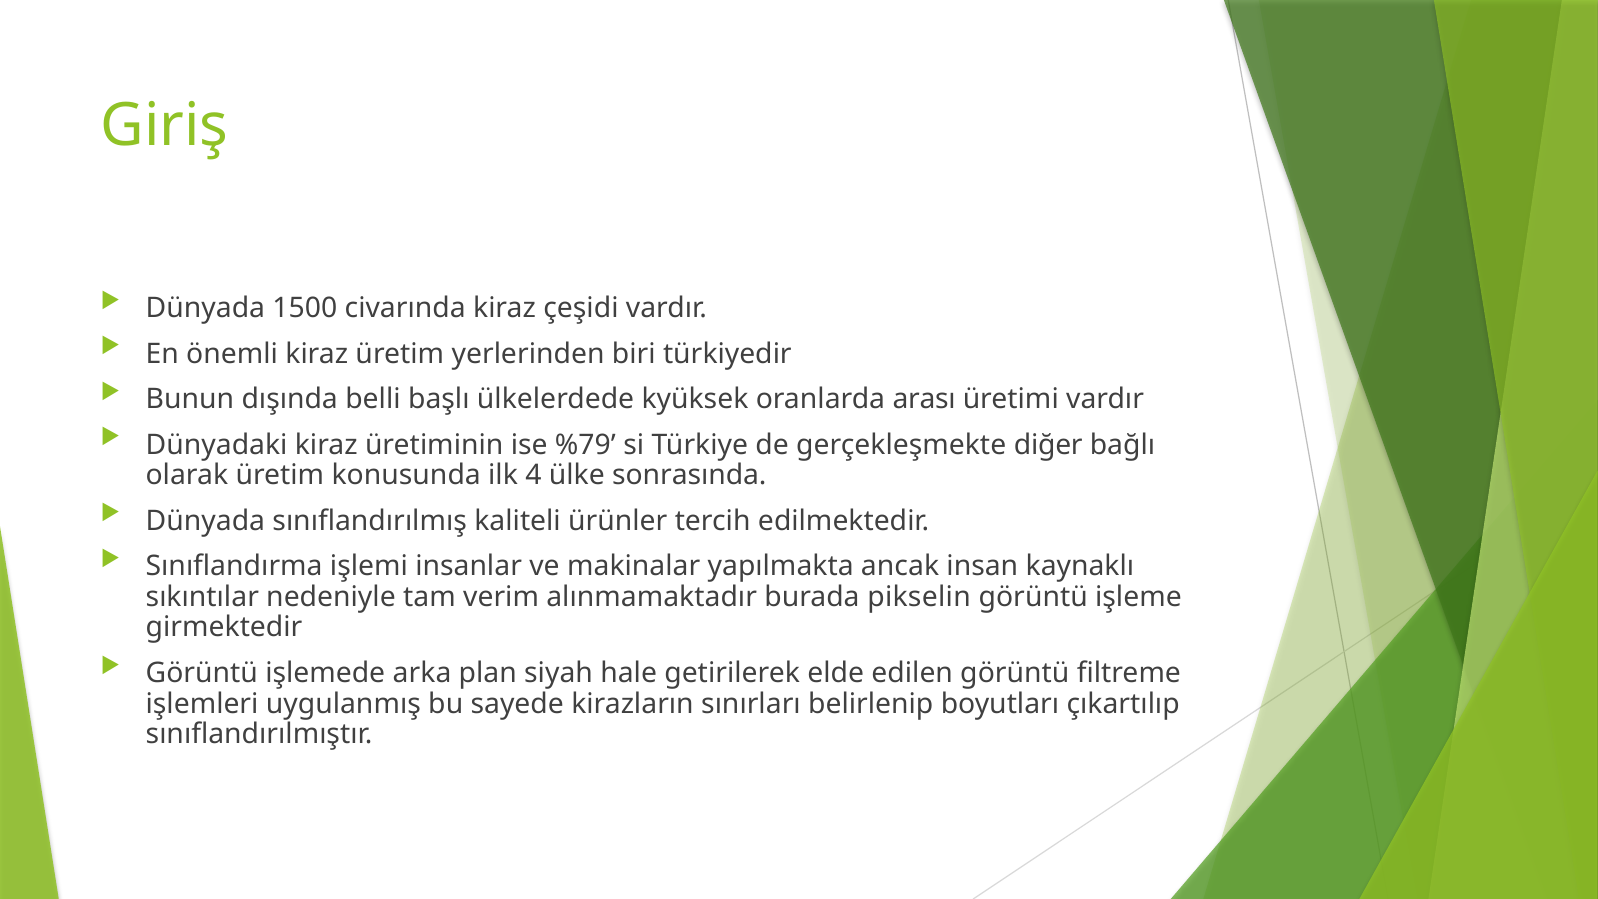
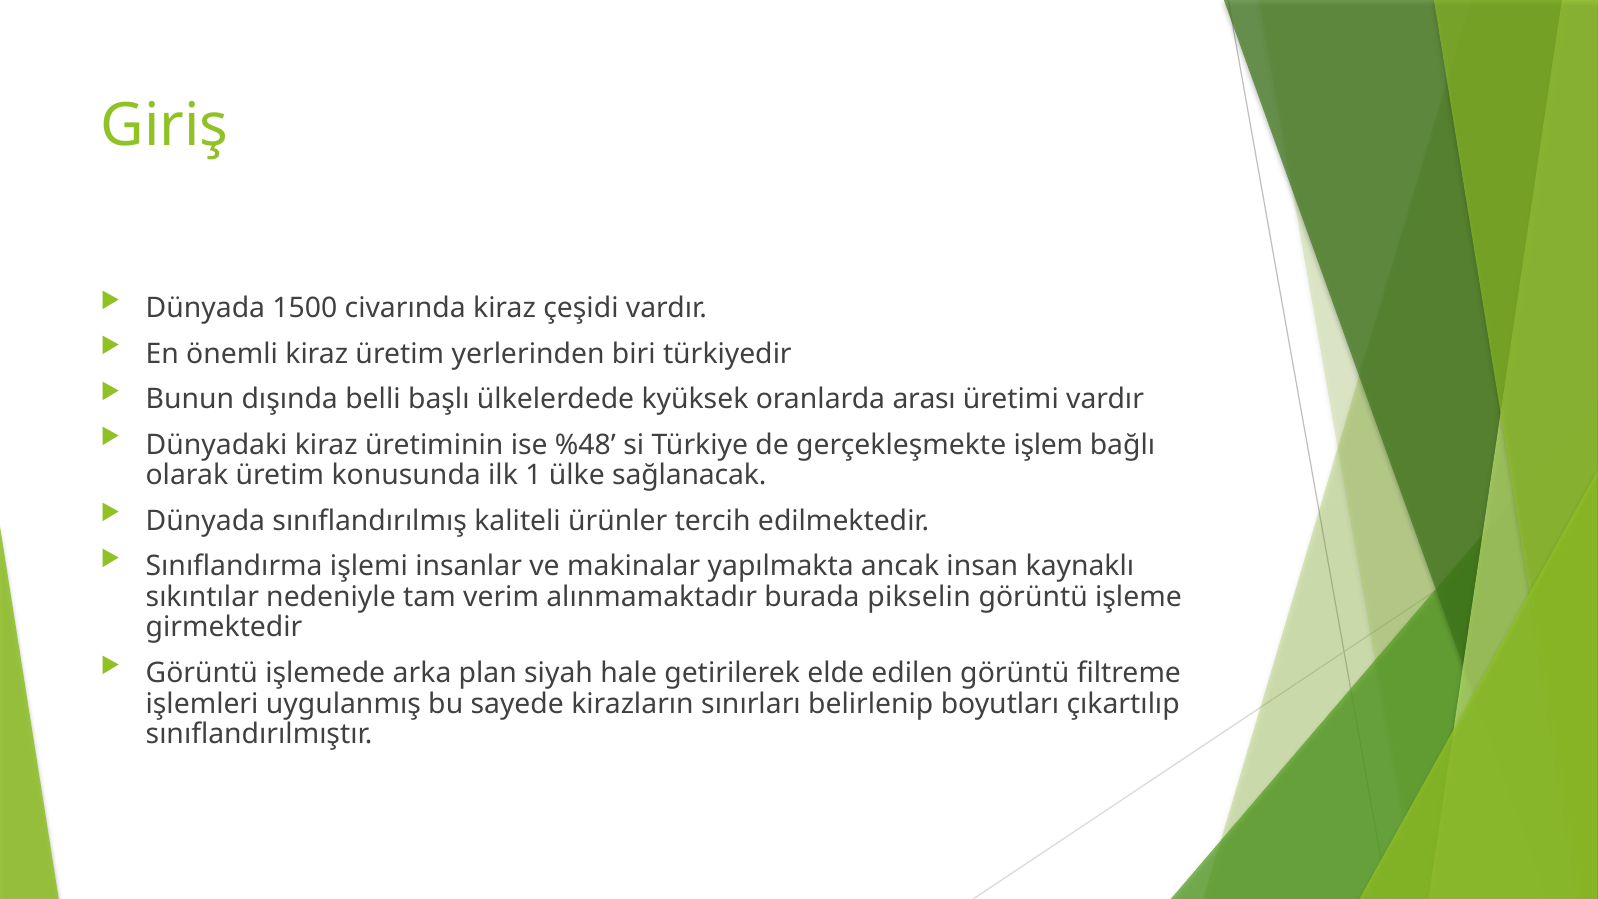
%79: %79 -> %48
diğer: diğer -> işlem
4: 4 -> 1
sonrasında: sonrasında -> sağlanacak
